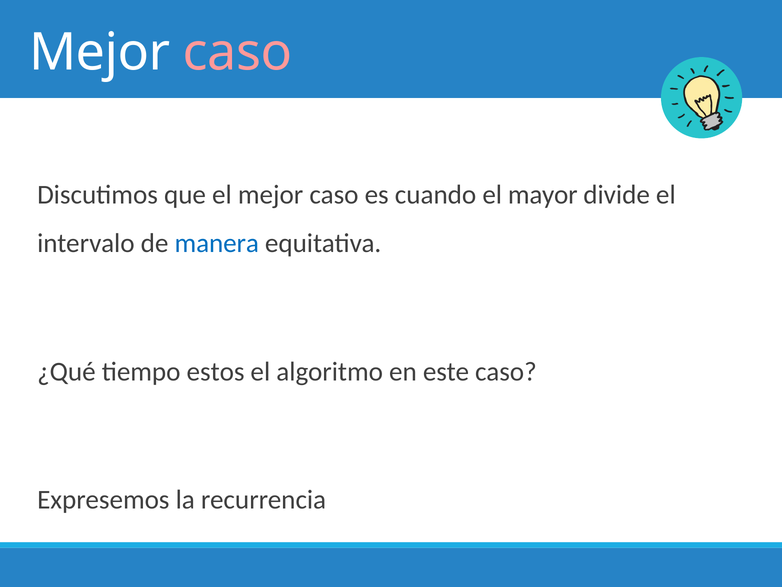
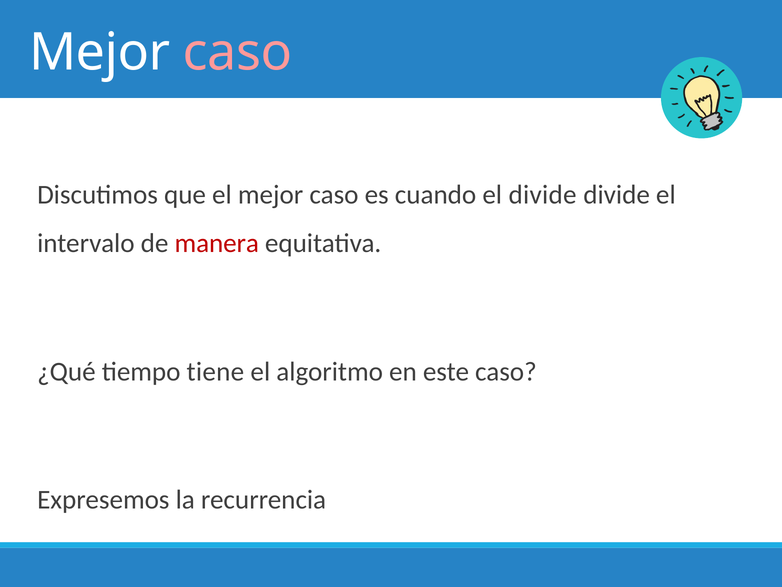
el mayor: mayor -> divide
manera colour: blue -> red
estos: estos -> tiene
